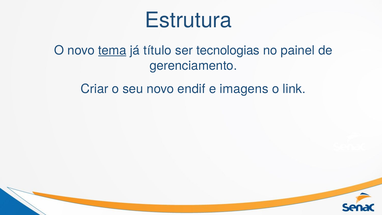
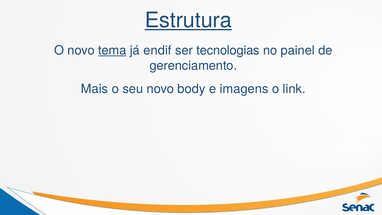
Estrutura underline: none -> present
título: título -> endif
Criar: Criar -> Mais
endif: endif -> body
